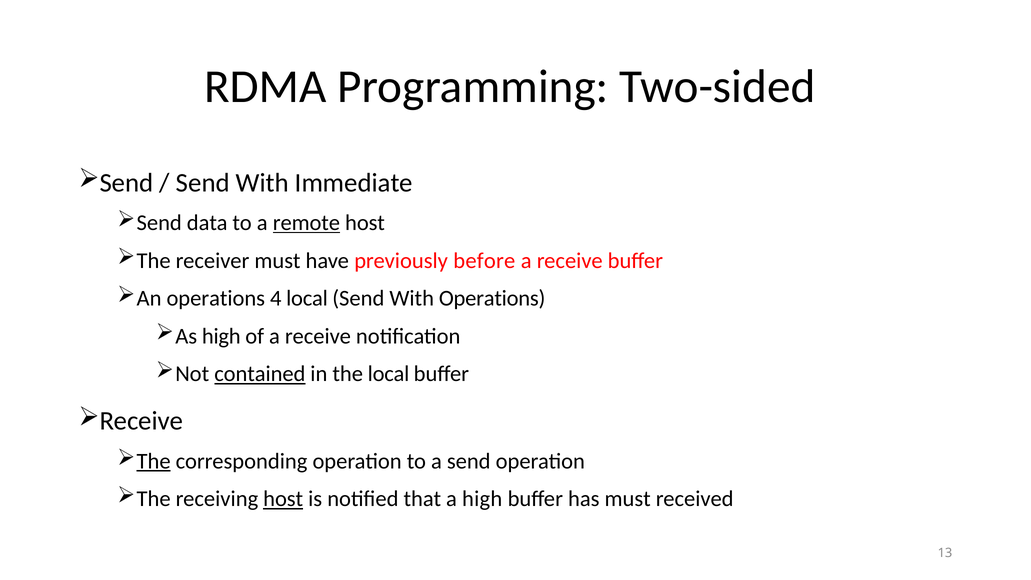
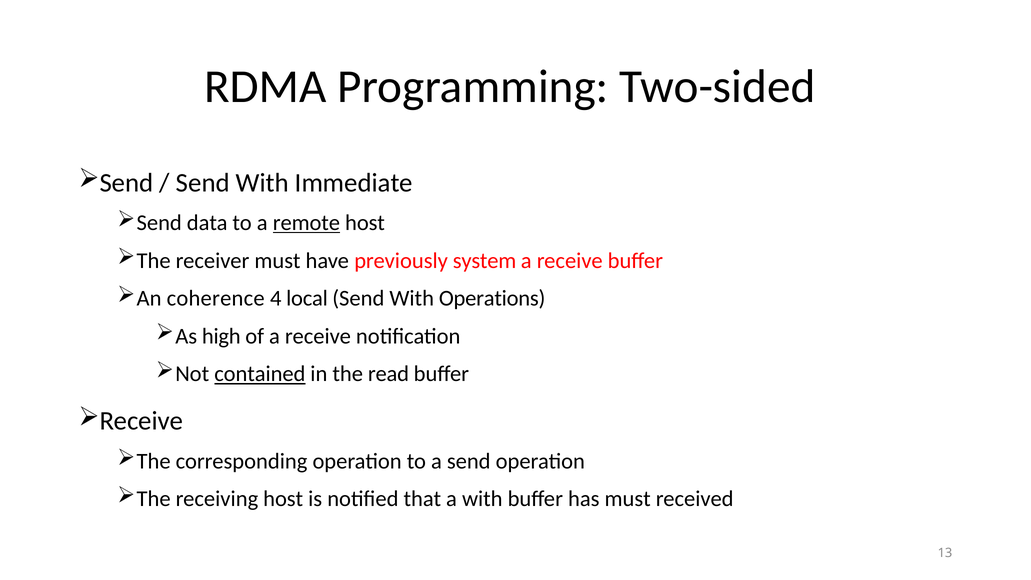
before: before -> system
An operations: operations -> coherence
the local: local -> read
The at (154, 461) underline: present -> none
host at (283, 499) underline: present -> none
a high: high -> with
